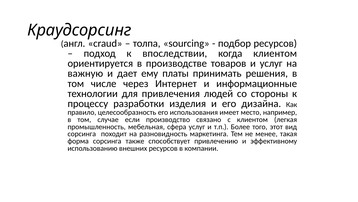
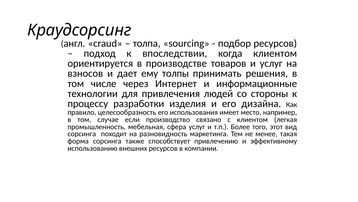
важную: важную -> взносов
платы: платы -> толпы
